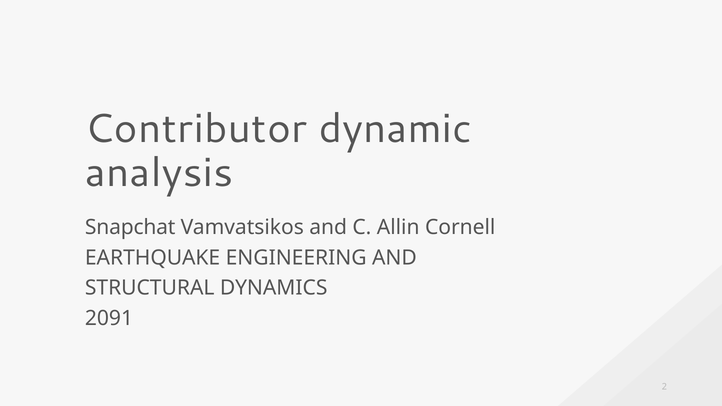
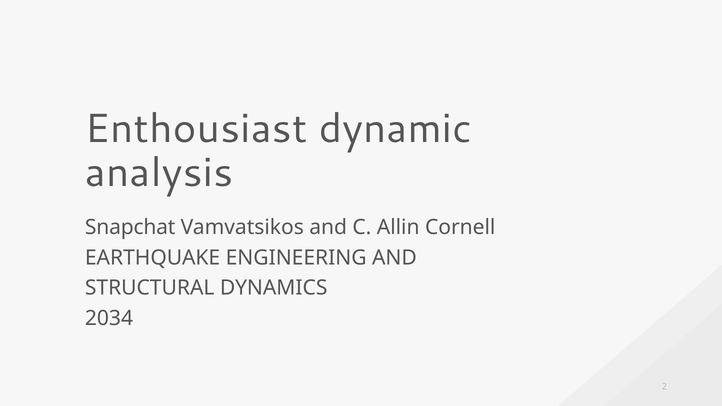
Contributor: Contributor -> Enthousiast
2091: 2091 -> 2034
